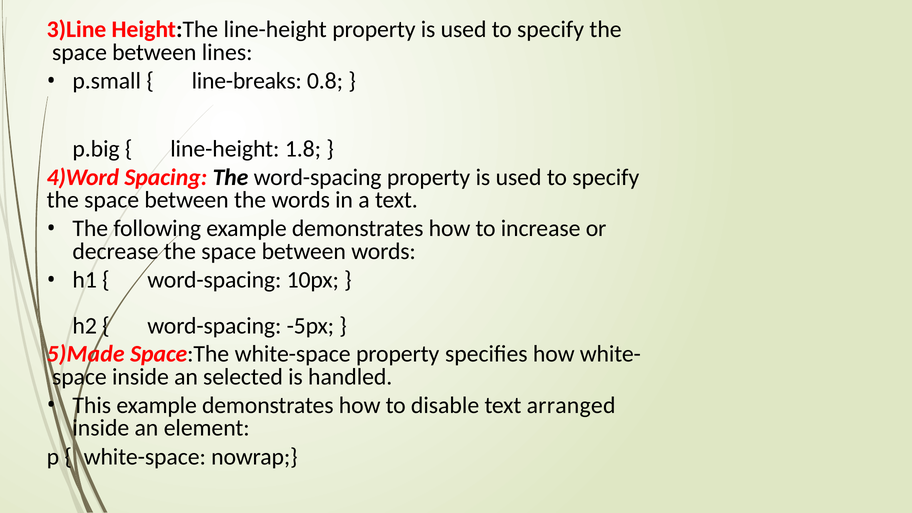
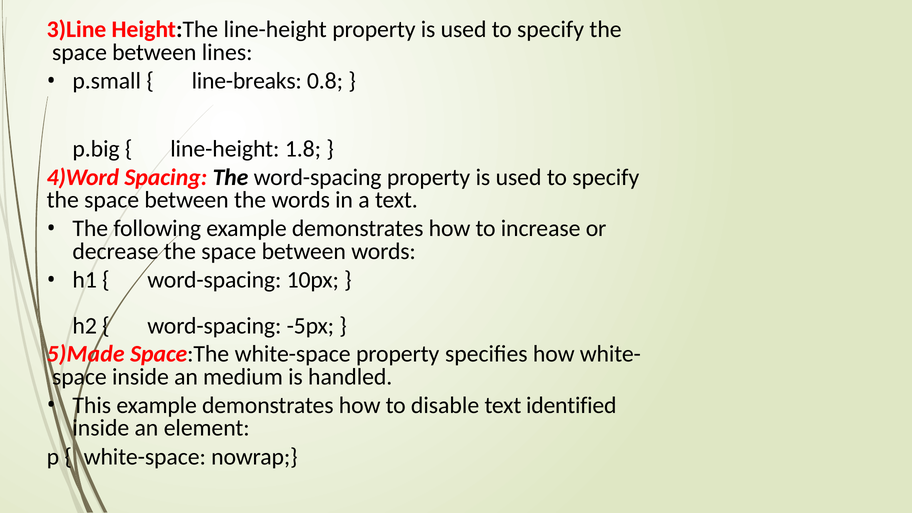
selected: selected -> medium
arranged: arranged -> identified
